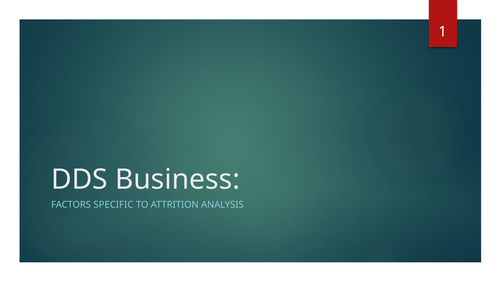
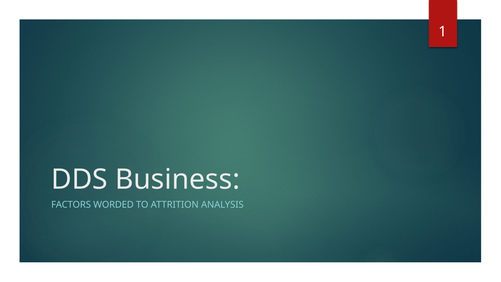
SPECIFIC: SPECIFIC -> WORDED
